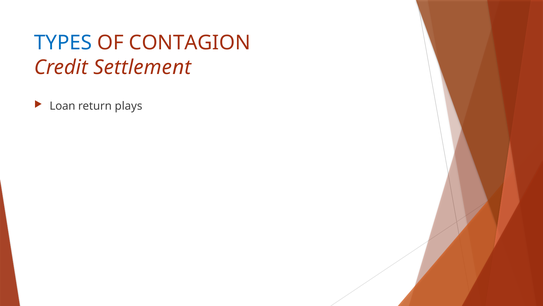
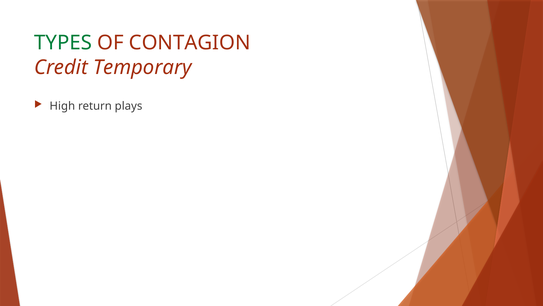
TYPES colour: blue -> green
Settlement: Settlement -> Temporary
Loan: Loan -> High
